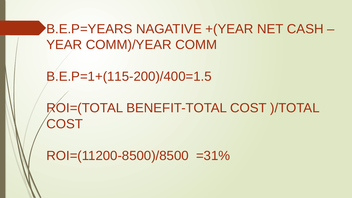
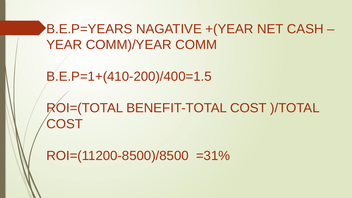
B.E.P=1+(115-200)/400=1.5: B.E.P=1+(115-200)/400=1.5 -> B.E.P=1+(410-200)/400=1.5
